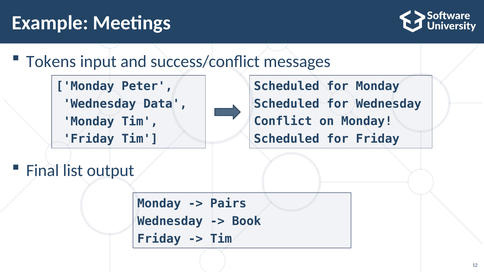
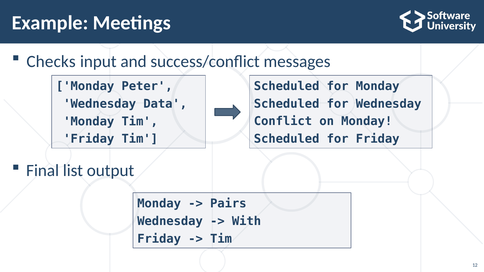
Tokens: Tokens -> Checks
Book: Book -> With
